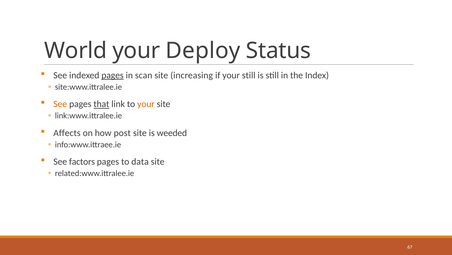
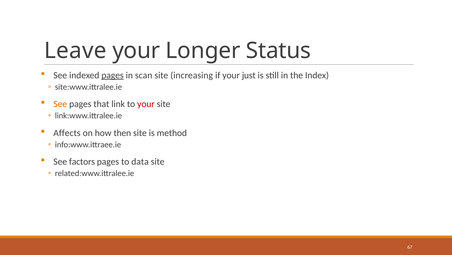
World: World -> Leave
Deploy: Deploy -> Longer
your still: still -> just
that underline: present -> none
your at (146, 104) colour: orange -> red
post: post -> then
weeded: weeded -> method
